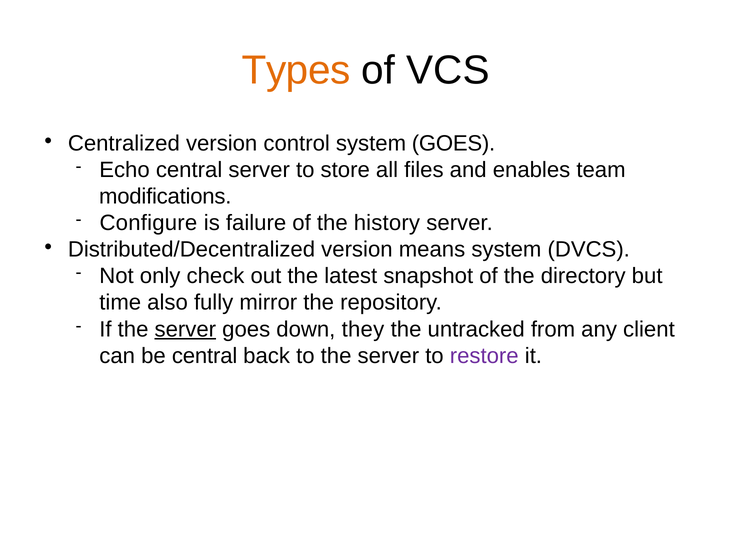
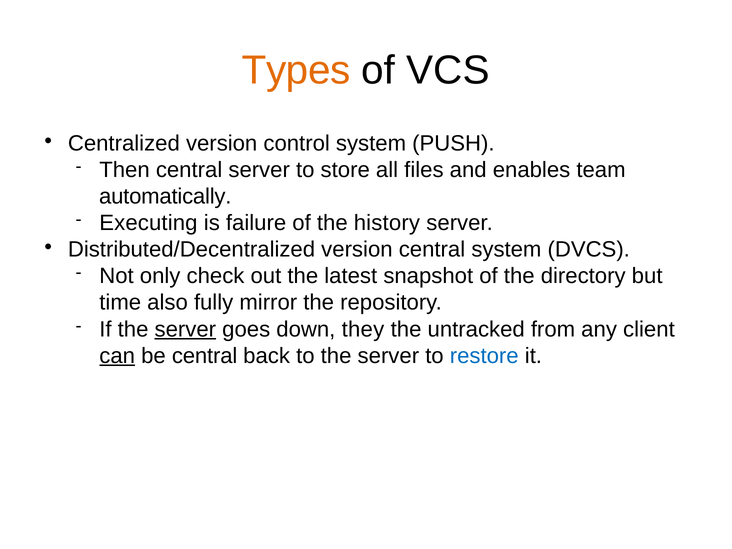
system GOES: GOES -> PUSH
Echo: Echo -> Then
modifications: modifications -> automatically
Configure: Configure -> Executing
version means: means -> central
can underline: none -> present
restore colour: purple -> blue
